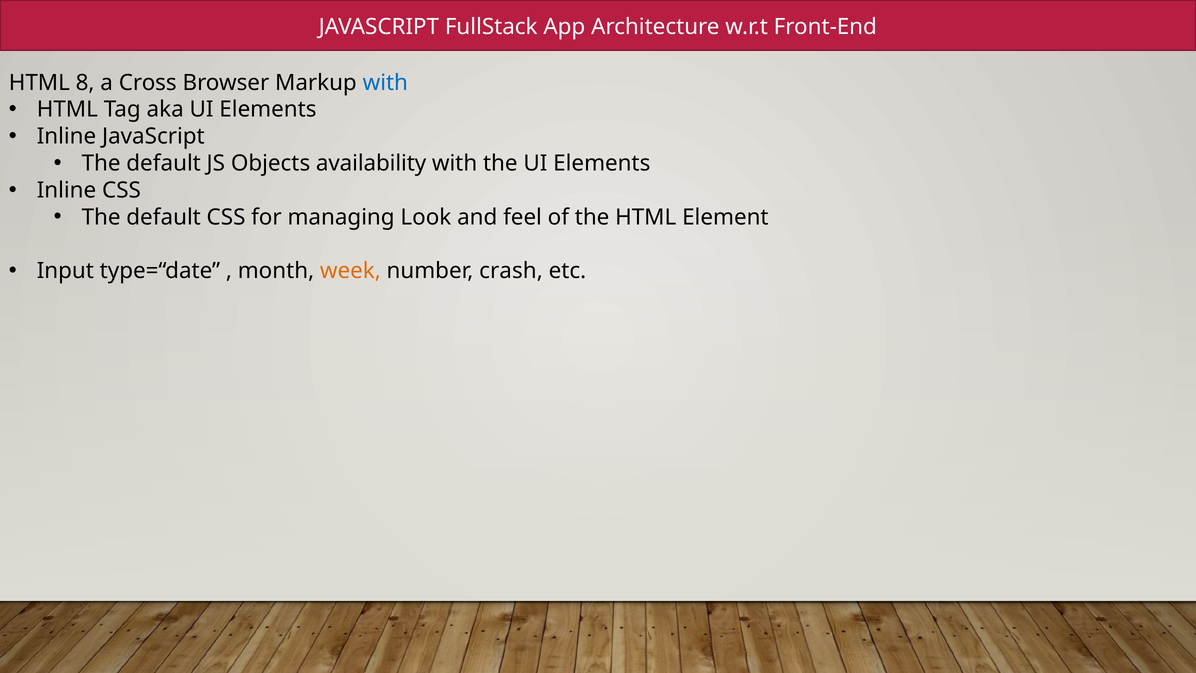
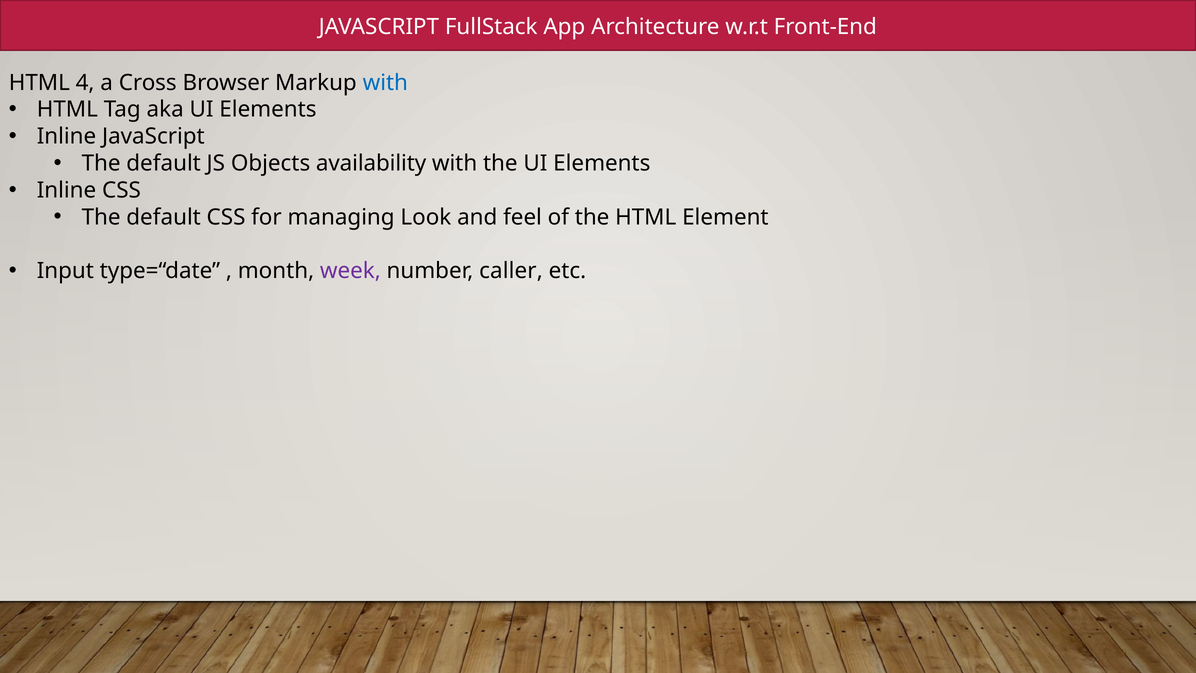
8: 8 -> 4
week colour: orange -> purple
crash: crash -> caller
